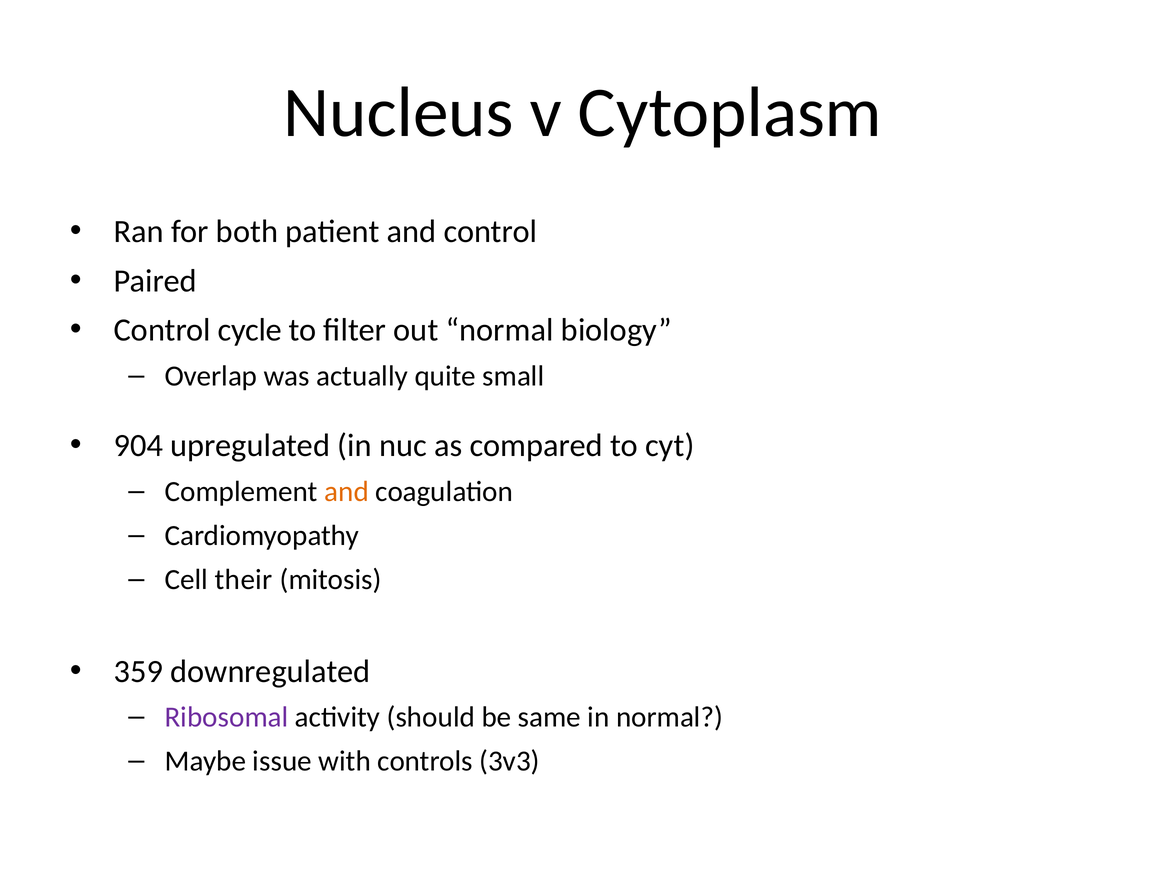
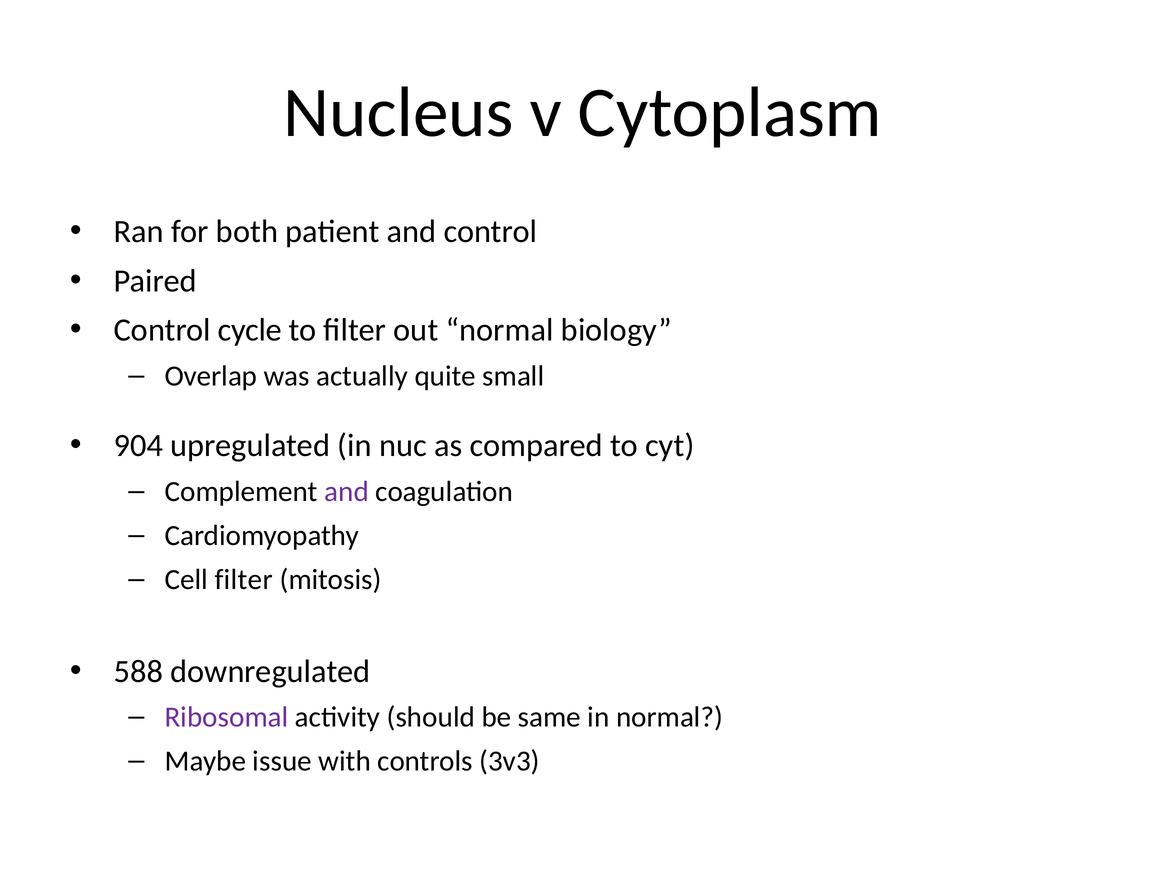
and at (347, 491) colour: orange -> purple
Cell their: their -> filter
359: 359 -> 588
